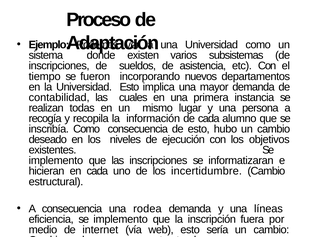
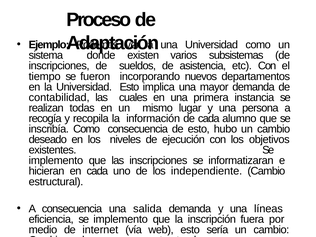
incertidumbre: incertidumbre -> independiente
rodea: rodea -> salida
